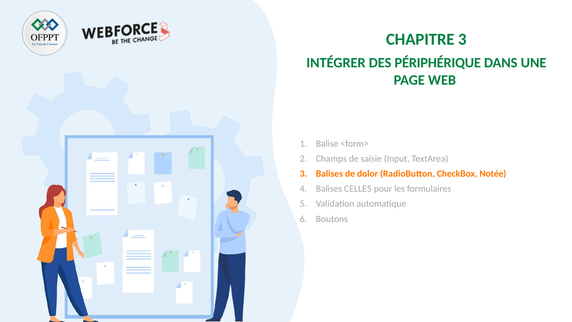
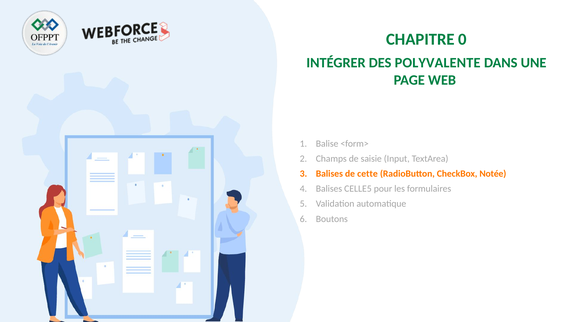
CHAPITRE 3: 3 -> 0
PÉRIPHÉRIQUE: PÉRIPHÉRIQUE -> POLYVALENTE
dolor: dolor -> cette
